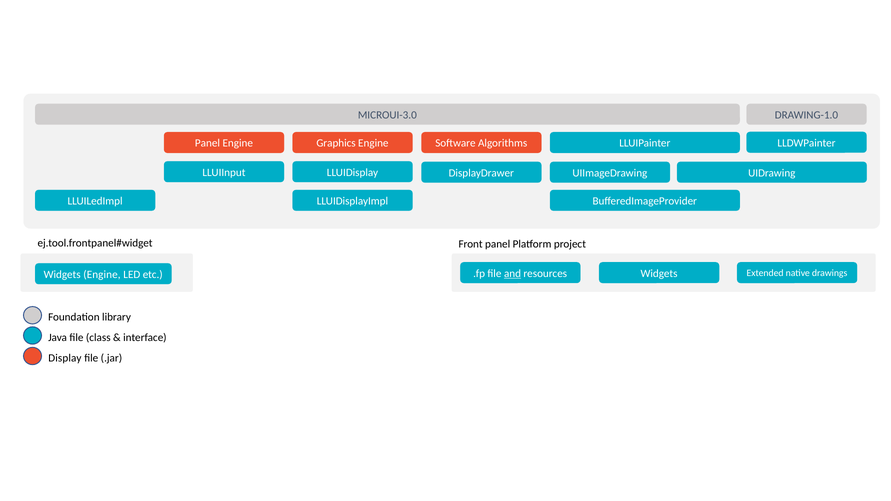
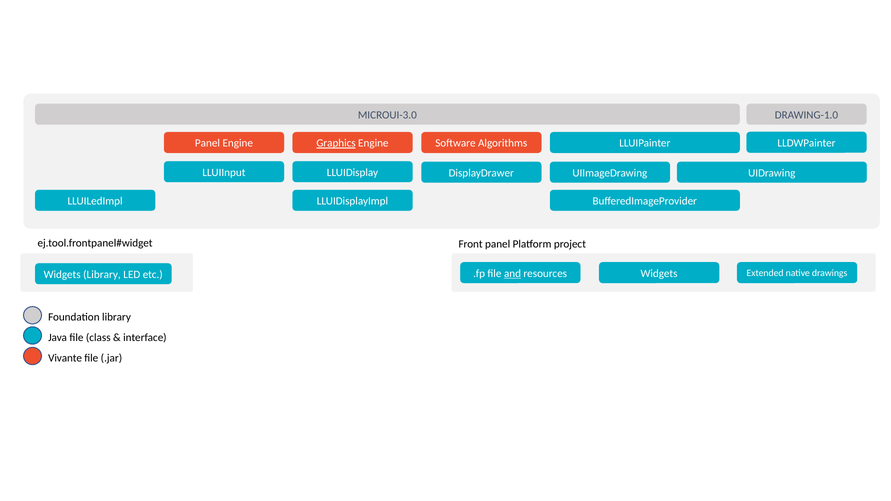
Graphics underline: none -> present
Widgets Engine: Engine -> Library
Display: Display -> Vivante
